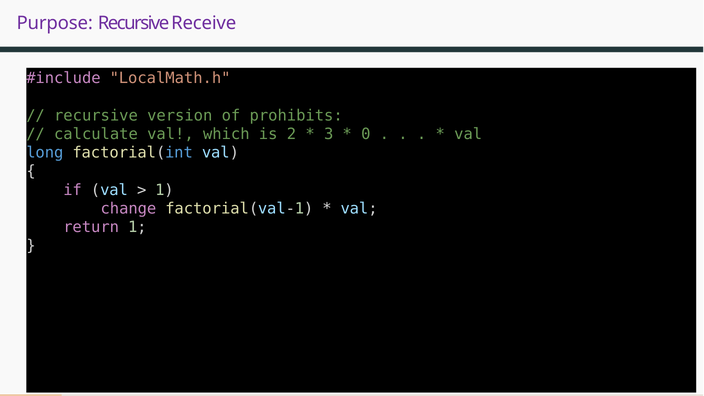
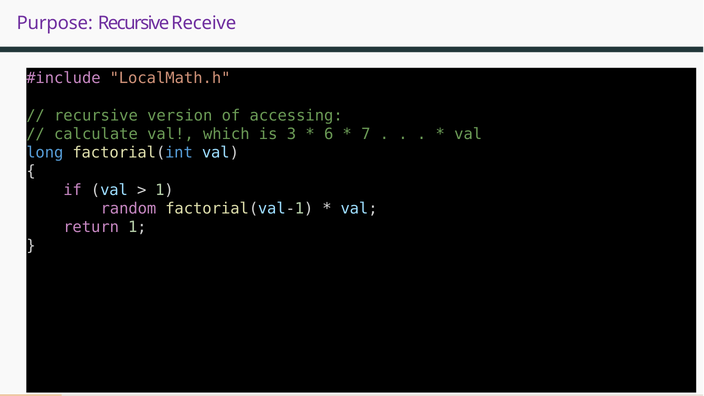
prohibits: prohibits -> accessing
2: 2 -> 3
3: 3 -> 6
0: 0 -> 7
change: change -> random
